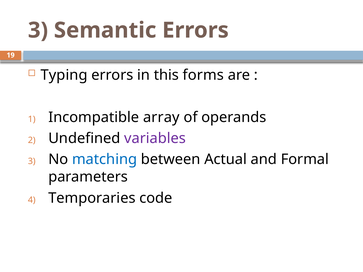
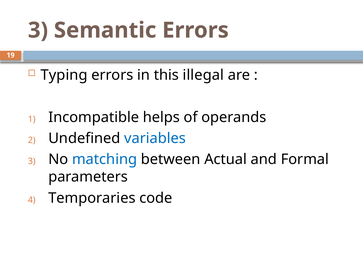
forms: forms -> illegal
array: array -> helps
variables colour: purple -> blue
